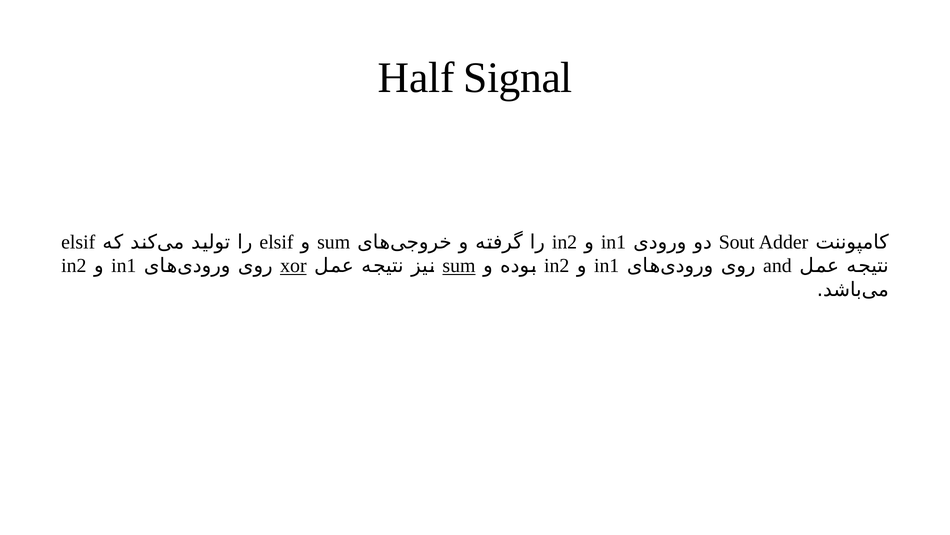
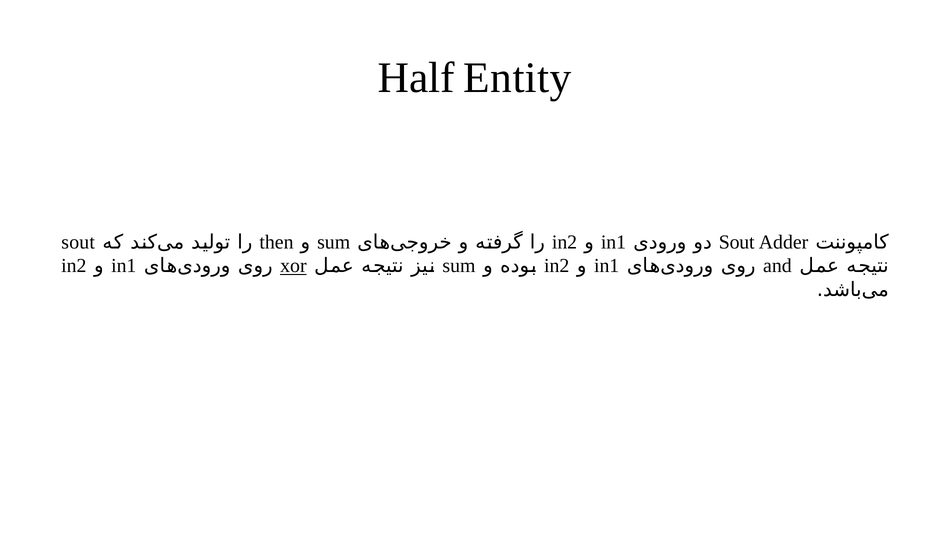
Signal: Signal -> Entity
elsif at (78, 242): elsif -> sout
elsif at (277, 242): elsif -> then
sum at (459, 266) underline: present -> none
